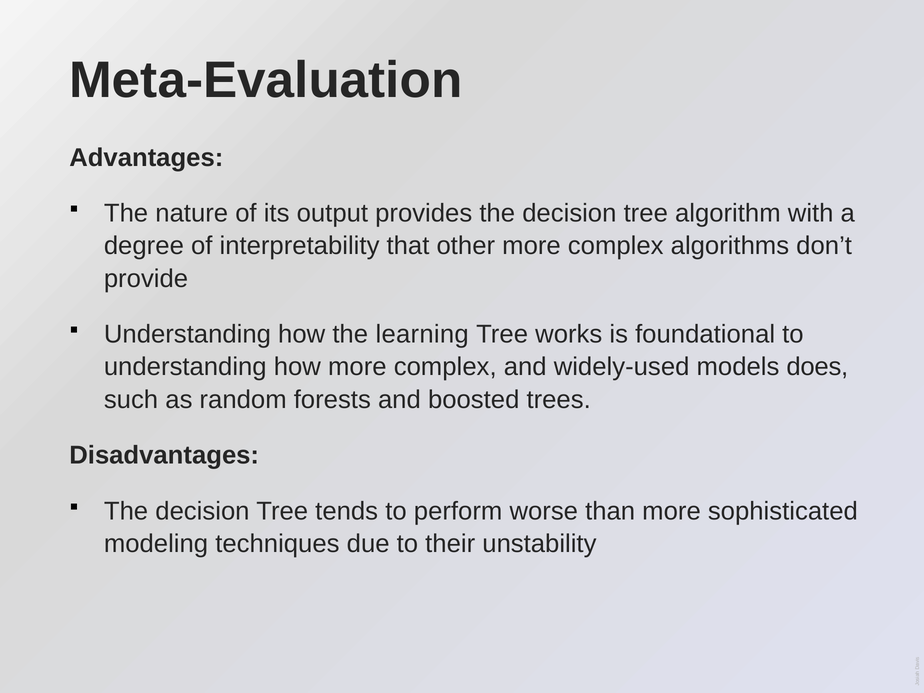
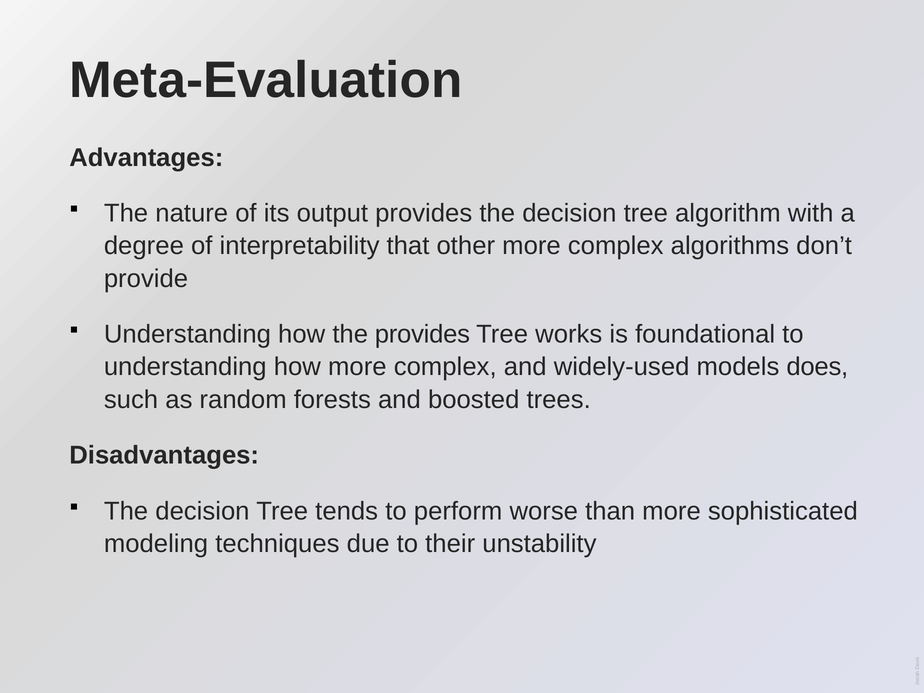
the learning: learning -> provides
